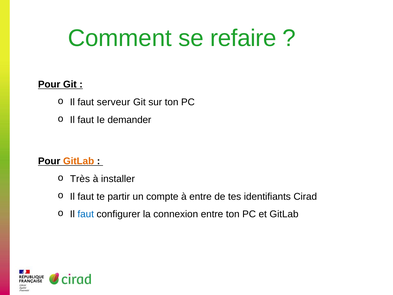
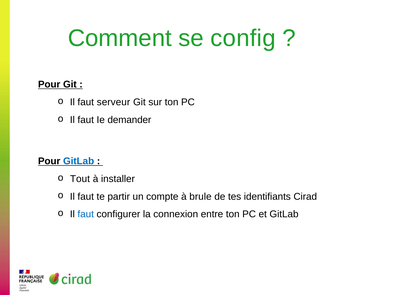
refaire: refaire -> config
GitLab at (79, 161) colour: orange -> blue
Très: Très -> Tout
à entre: entre -> brule
